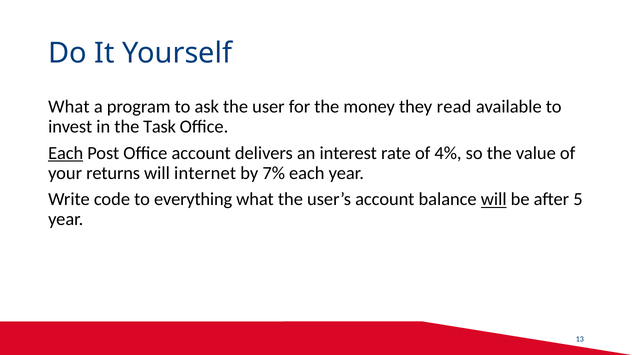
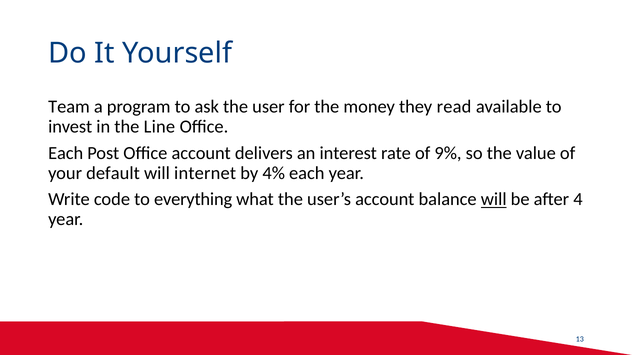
What at (69, 107): What -> Team
Task: Task -> Line
Each at (66, 153) underline: present -> none
4%: 4% -> 9%
returns: returns -> default
7%: 7% -> 4%
5: 5 -> 4
